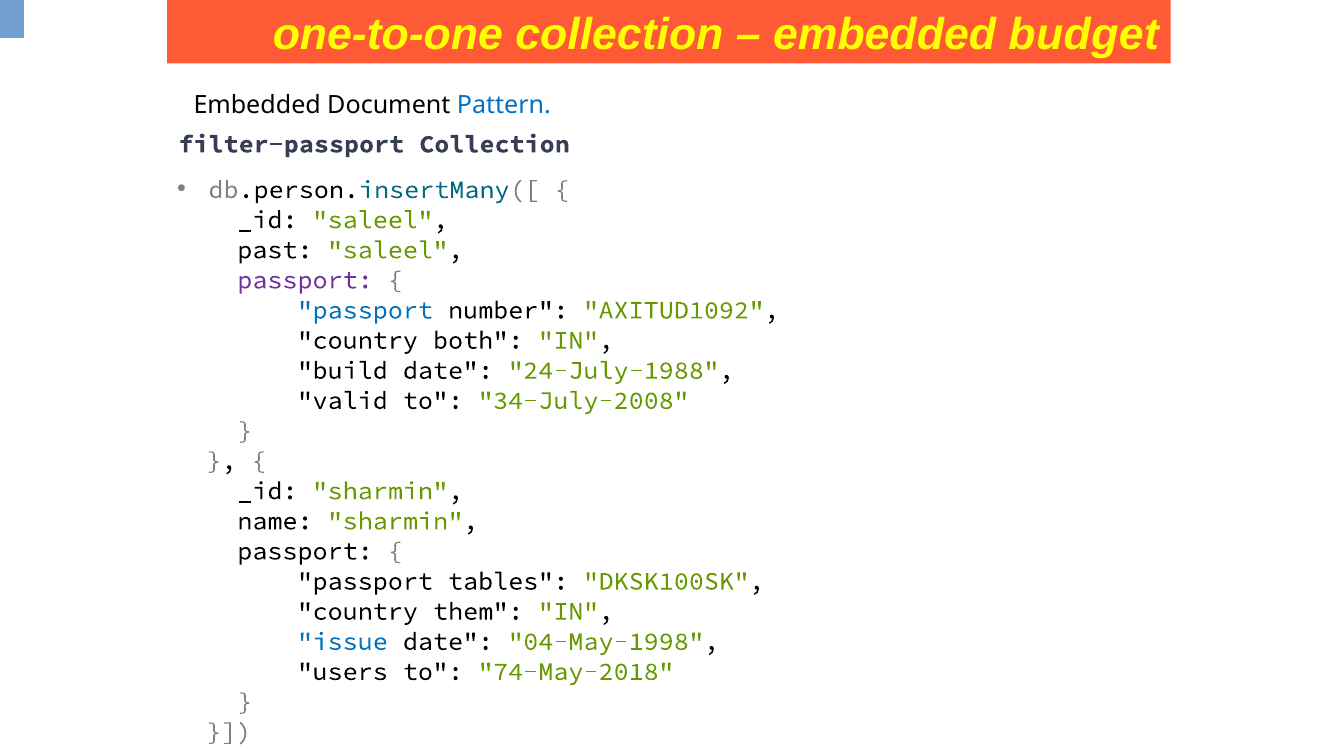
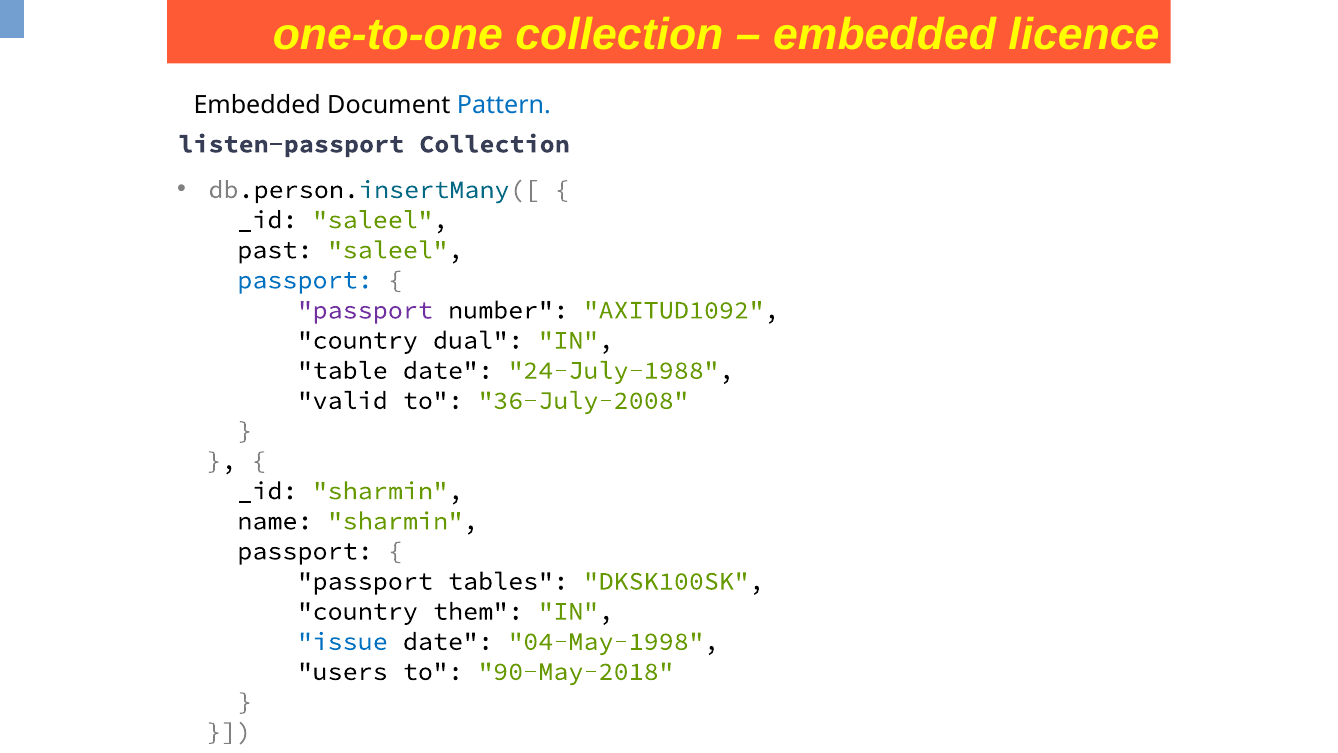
budget: budget -> licence
filter-passport: filter-passport -> listen-passport
passport at (305, 280) colour: purple -> blue
passport at (365, 310) colour: blue -> purple
both: both -> dual
build: build -> table
34-July-2008: 34-July-2008 -> 36-July-2008
74-May-2018: 74-May-2018 -> 90-May-2018
